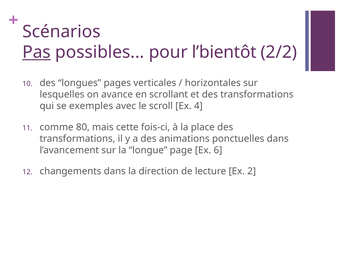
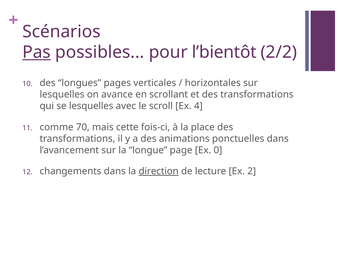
se exemples: exemples -> lesquelles
80: 80 -> 70
6: 6 -> 0
direction underline: none -> present
